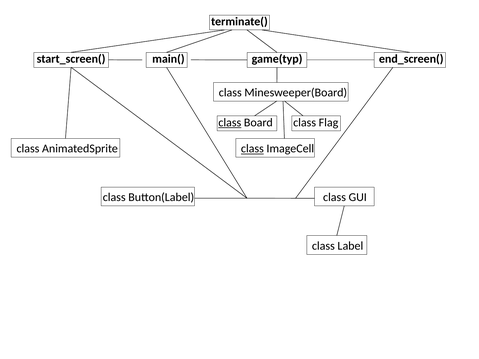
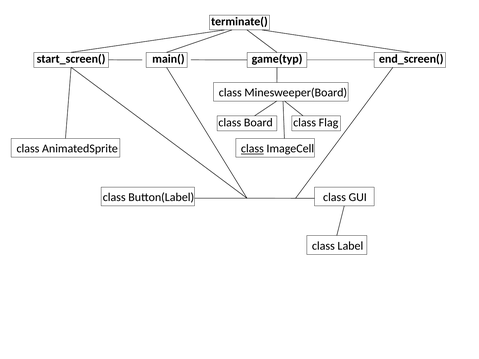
class at (230, 123) underline: present -> none
